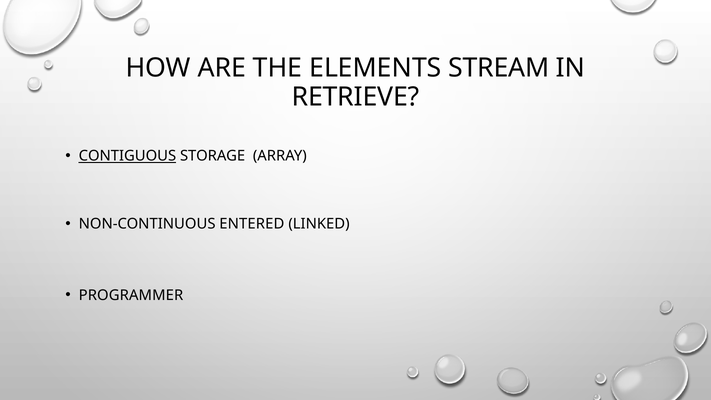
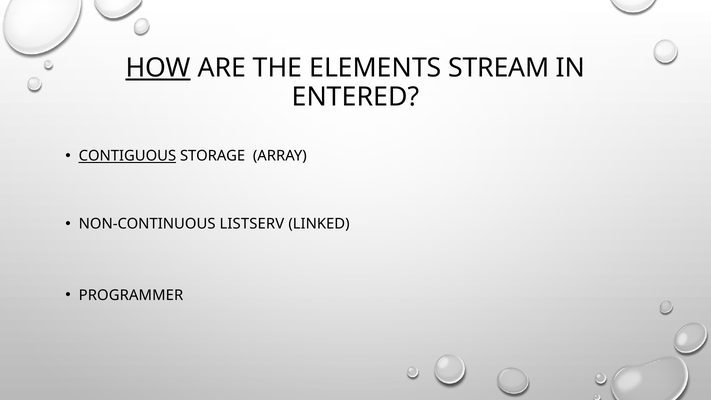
HOW underline: none -> present
RETRIEVE: RETRIEVE -> ENTERED
ENTERED: ENTERED -> LISTSERV
